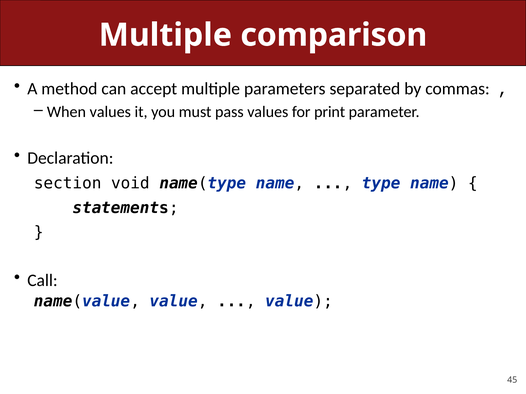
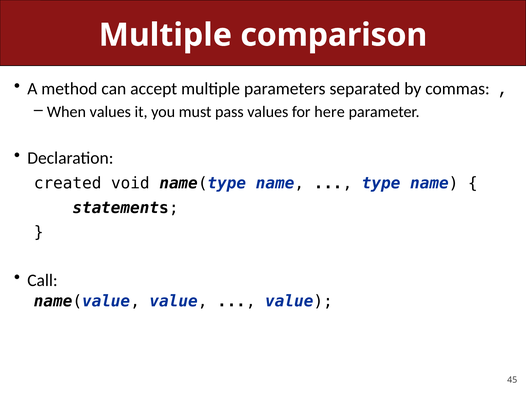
print: print -> here
section: section -> created
